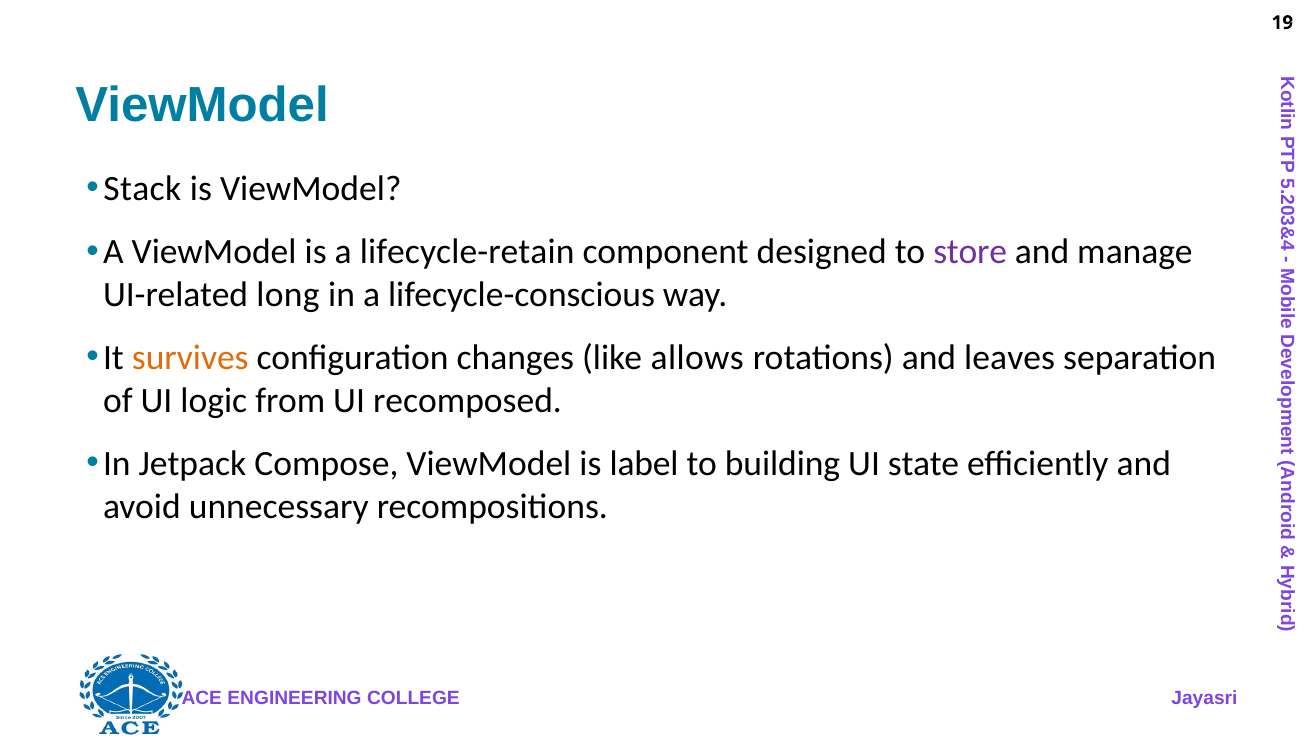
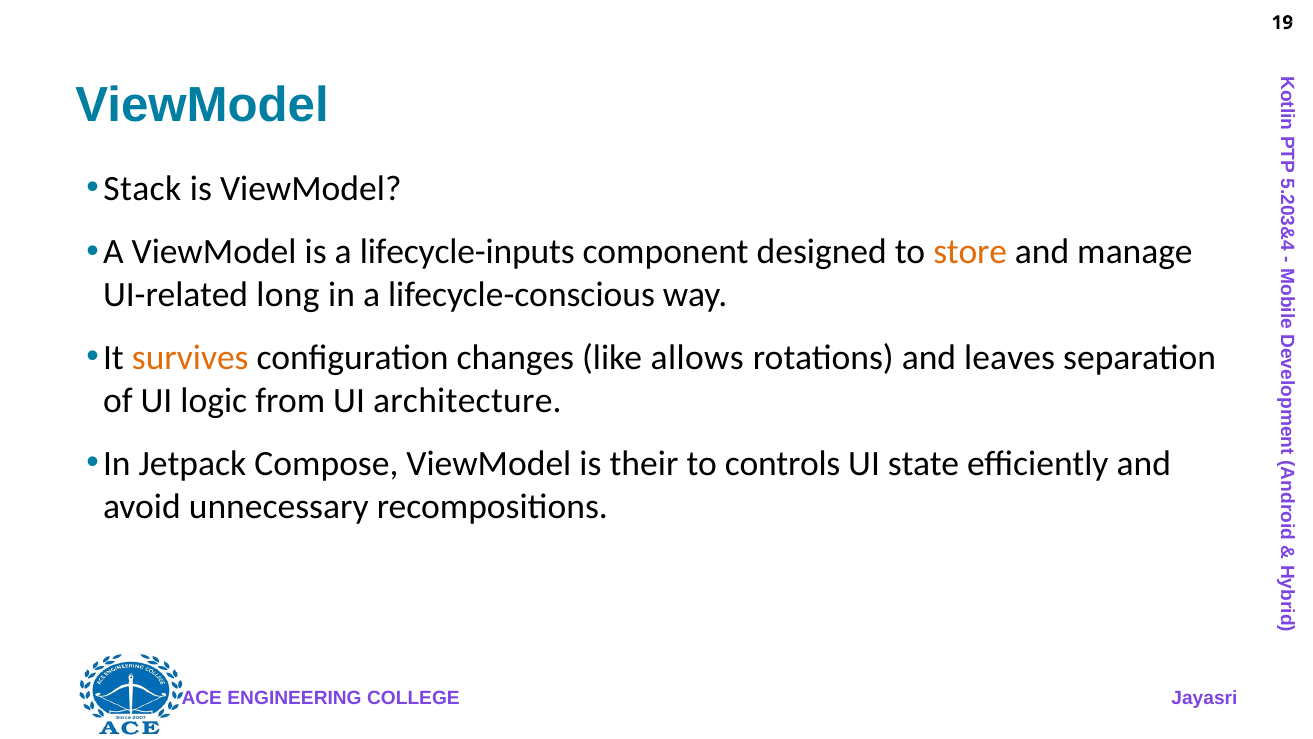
lifecycle-retain: lifecycle-retain -> lifecycle-inputs
store colour: purple -> orange
recomposed: recomposed -> architecture
label: label -> their
building: building -> controls
